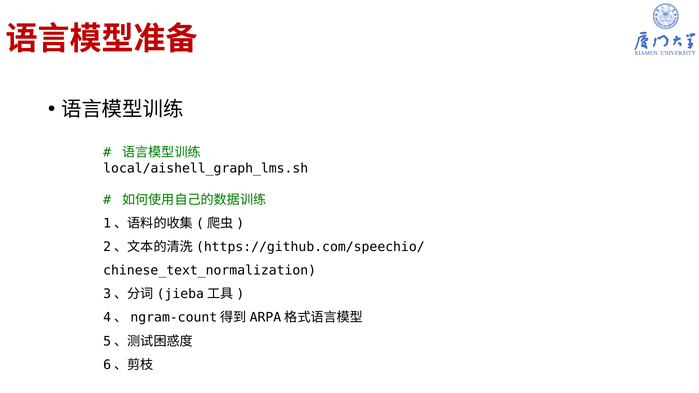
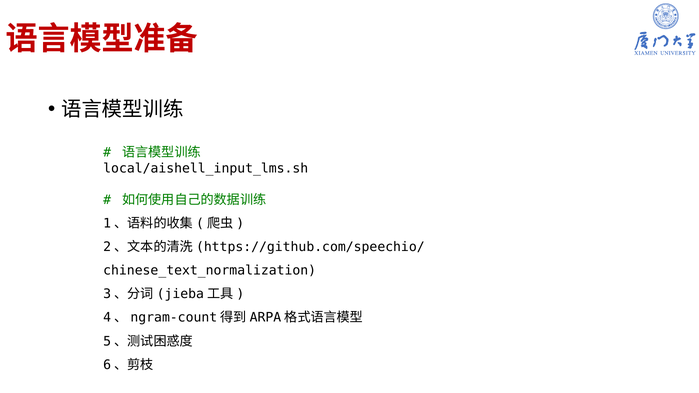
local/aishell_graph_lms.sh: local/aishell_graph_lms.sh -> local/aishell_input_lms.sh
